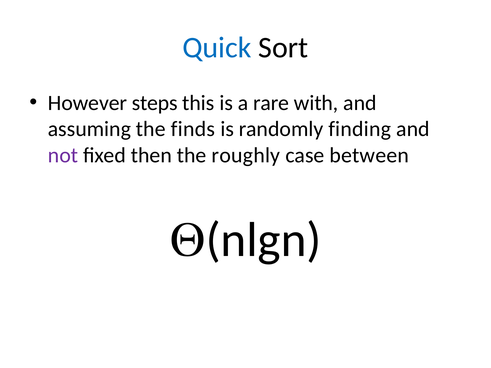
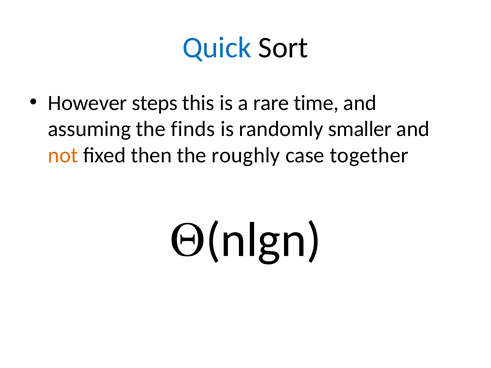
with: with -> time
finding: finding -> smaller
not colour: purple -> orange
between: between -> together
